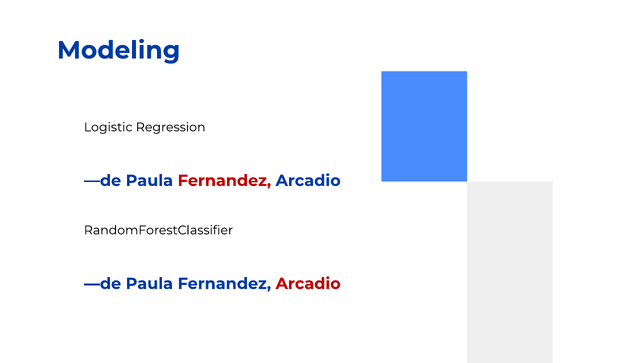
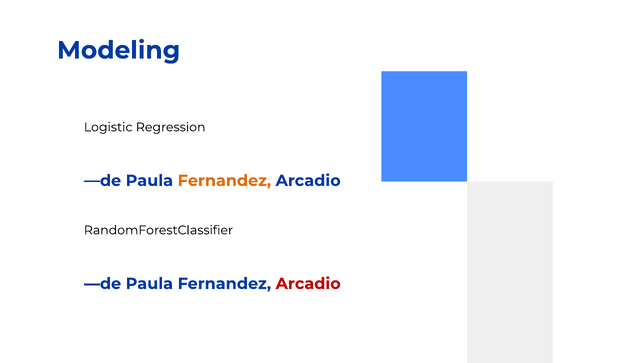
Fernandez at (224, 180) colour: red -> orange
